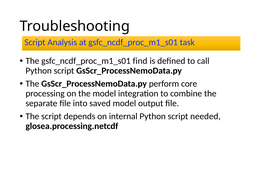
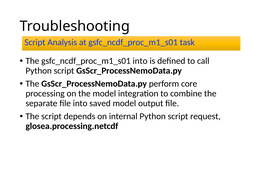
gsfc_ncdf_proc_m1_s01 find: find -> into
needed: needed -> request
